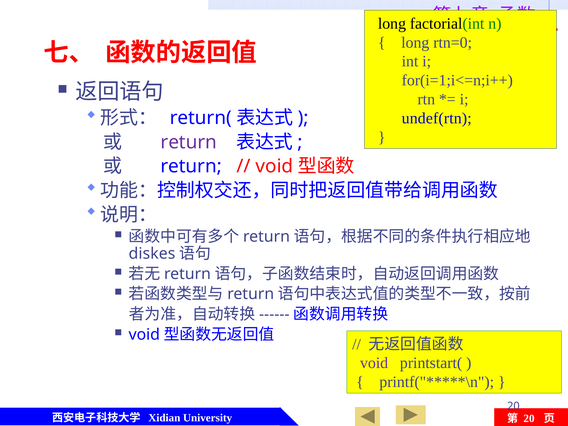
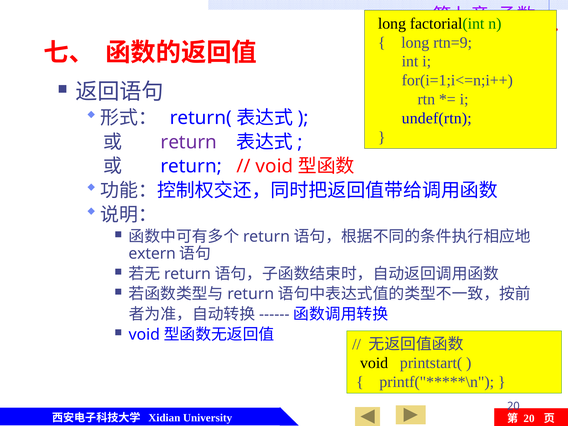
rtn=0: rtn=0 -> rtn=9
diskes: diskes -> extern
void at (374, 363) colour: purple -> black
